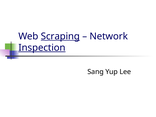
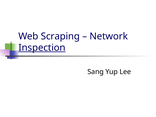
Scraping underline: present -> none
